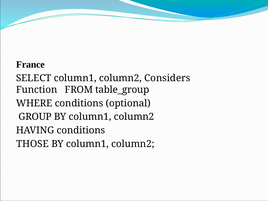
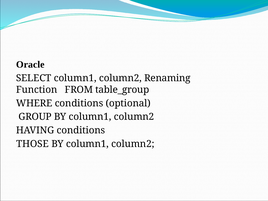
France: France -> Oracle
Considers: Considers -> Renaming
